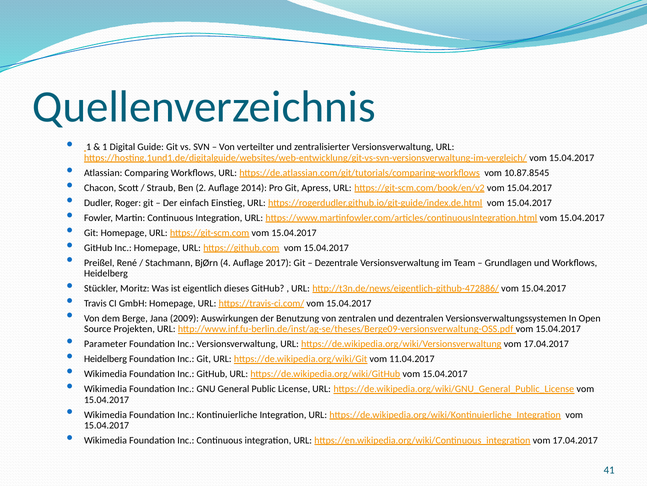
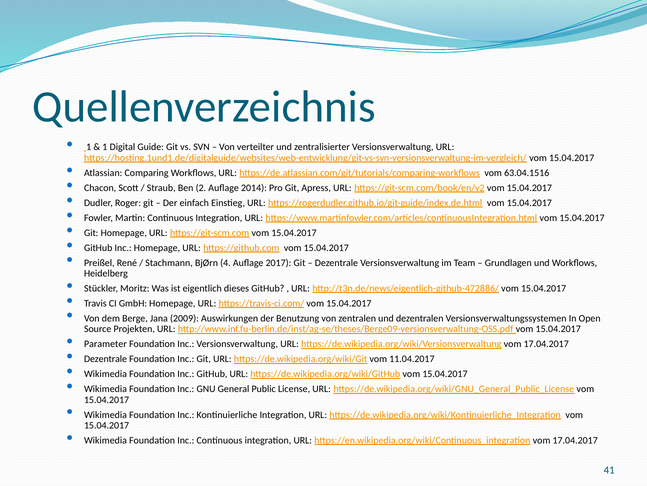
10.87.8545: 10.87.8545 -> 63.04.1516
Heidelberg at (105, 358): Heidelberg -> Dezentrale
